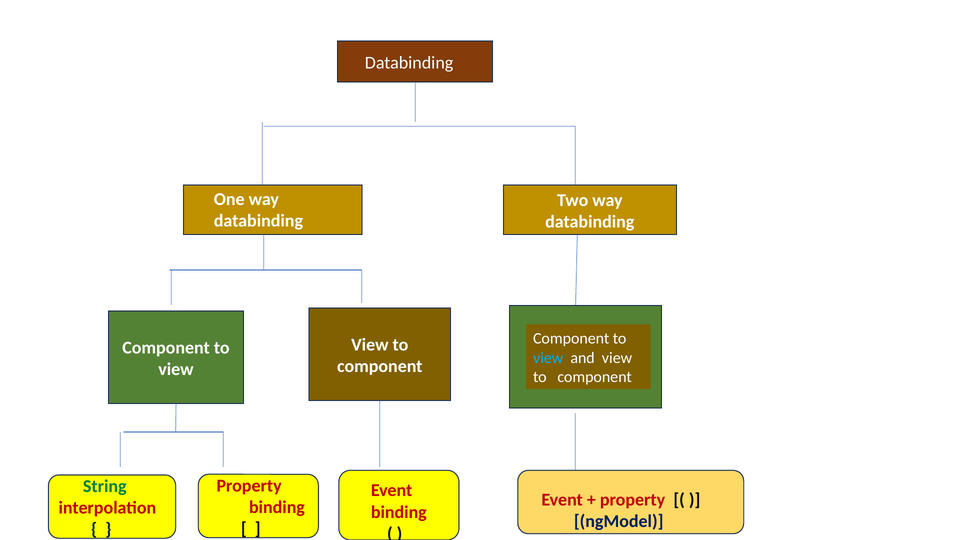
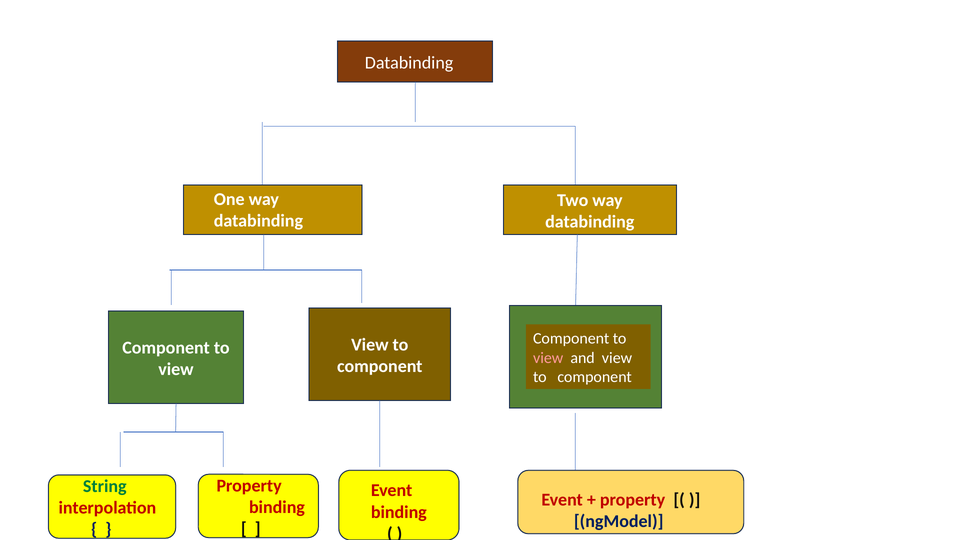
view at (548, 358) colour: light blue -> pink
